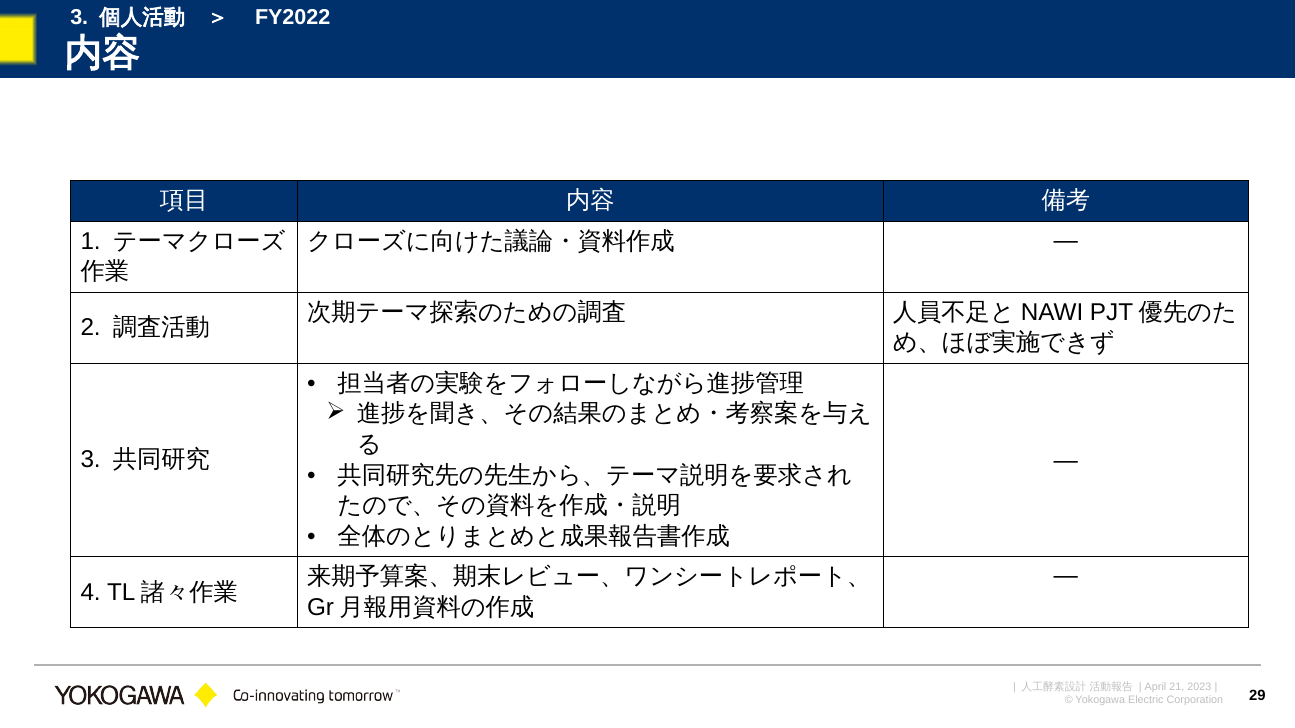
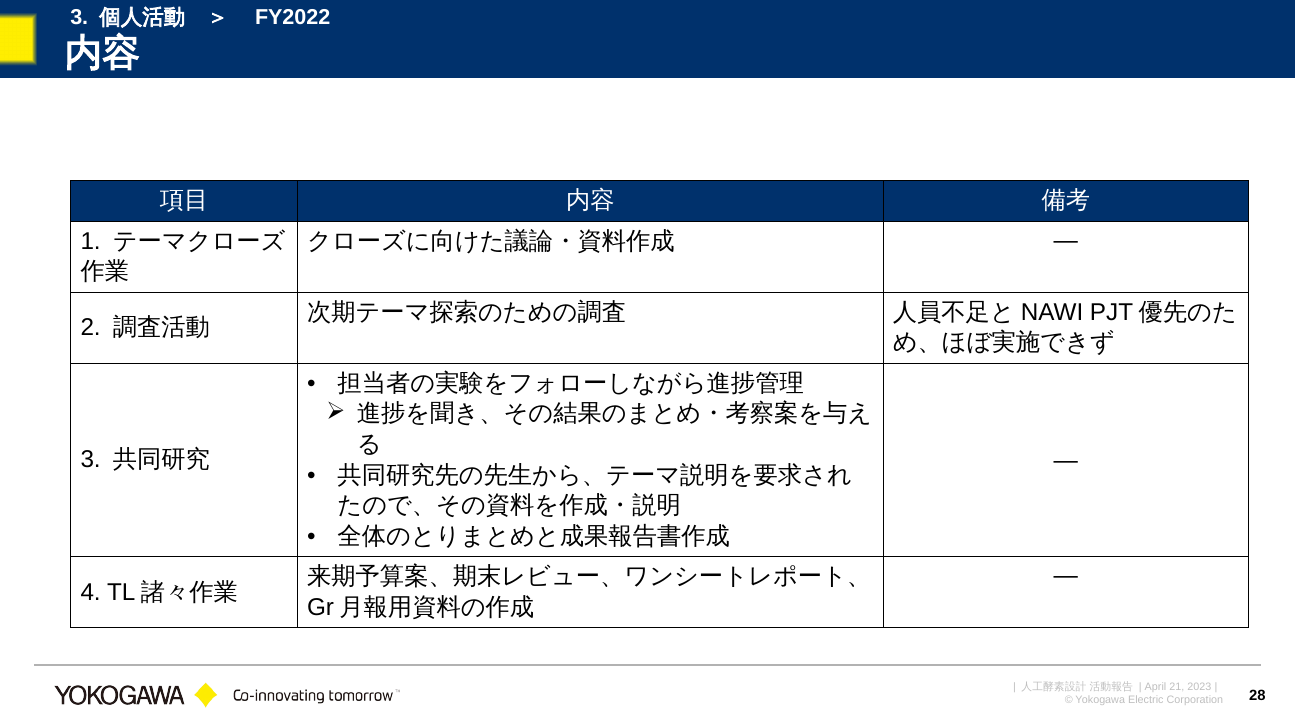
29: 29 -> 28
